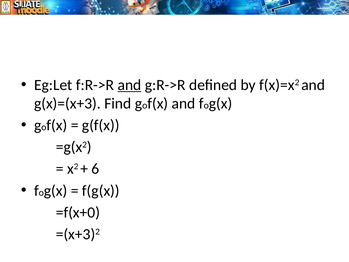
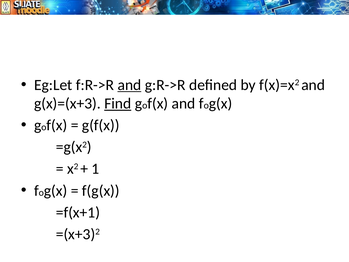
Find underline: none -> present
6: 6 -> 1
=f(x+0: =f(x+0 -> =f(x+1
